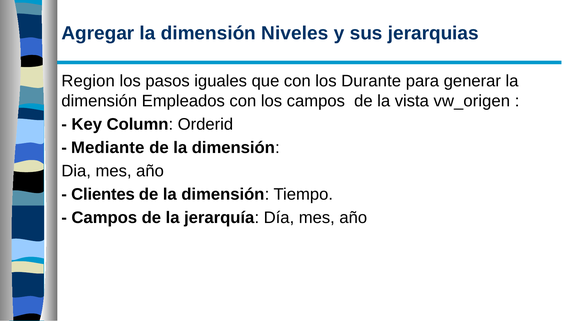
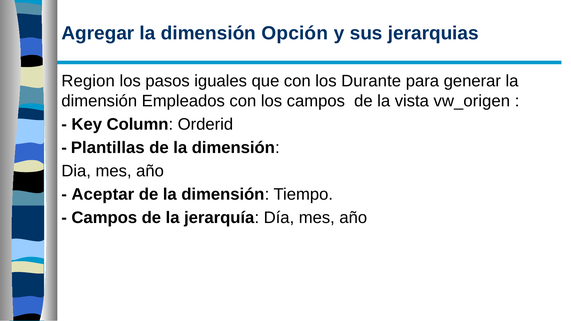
Niveles: Niveles -> Opción
Mediante: Mediante -> Plantillas
Clientes: Clientes -> Aceptar
